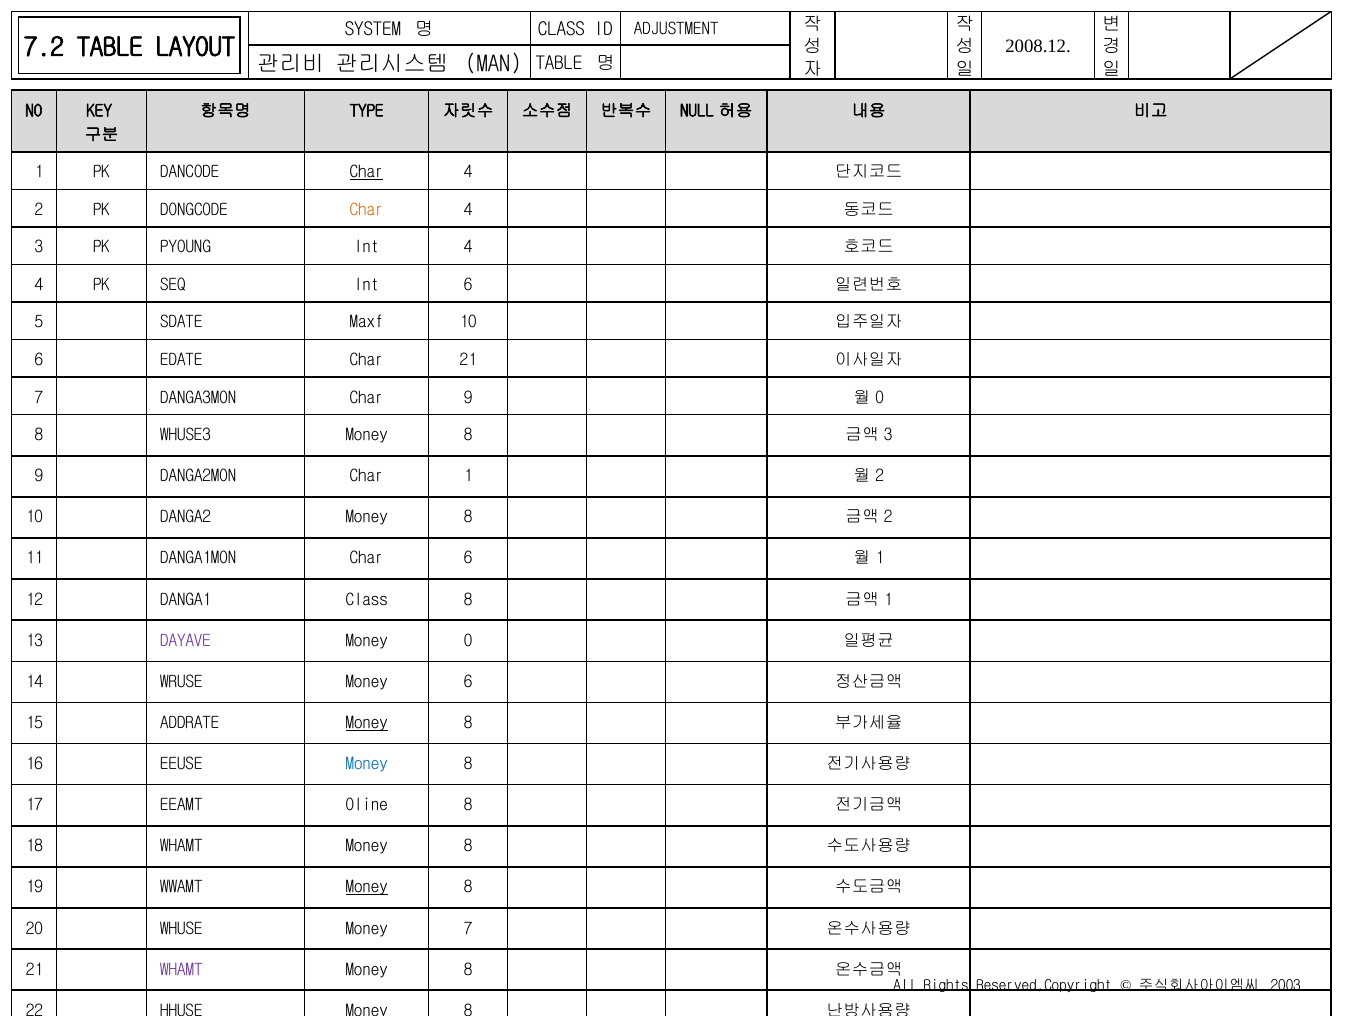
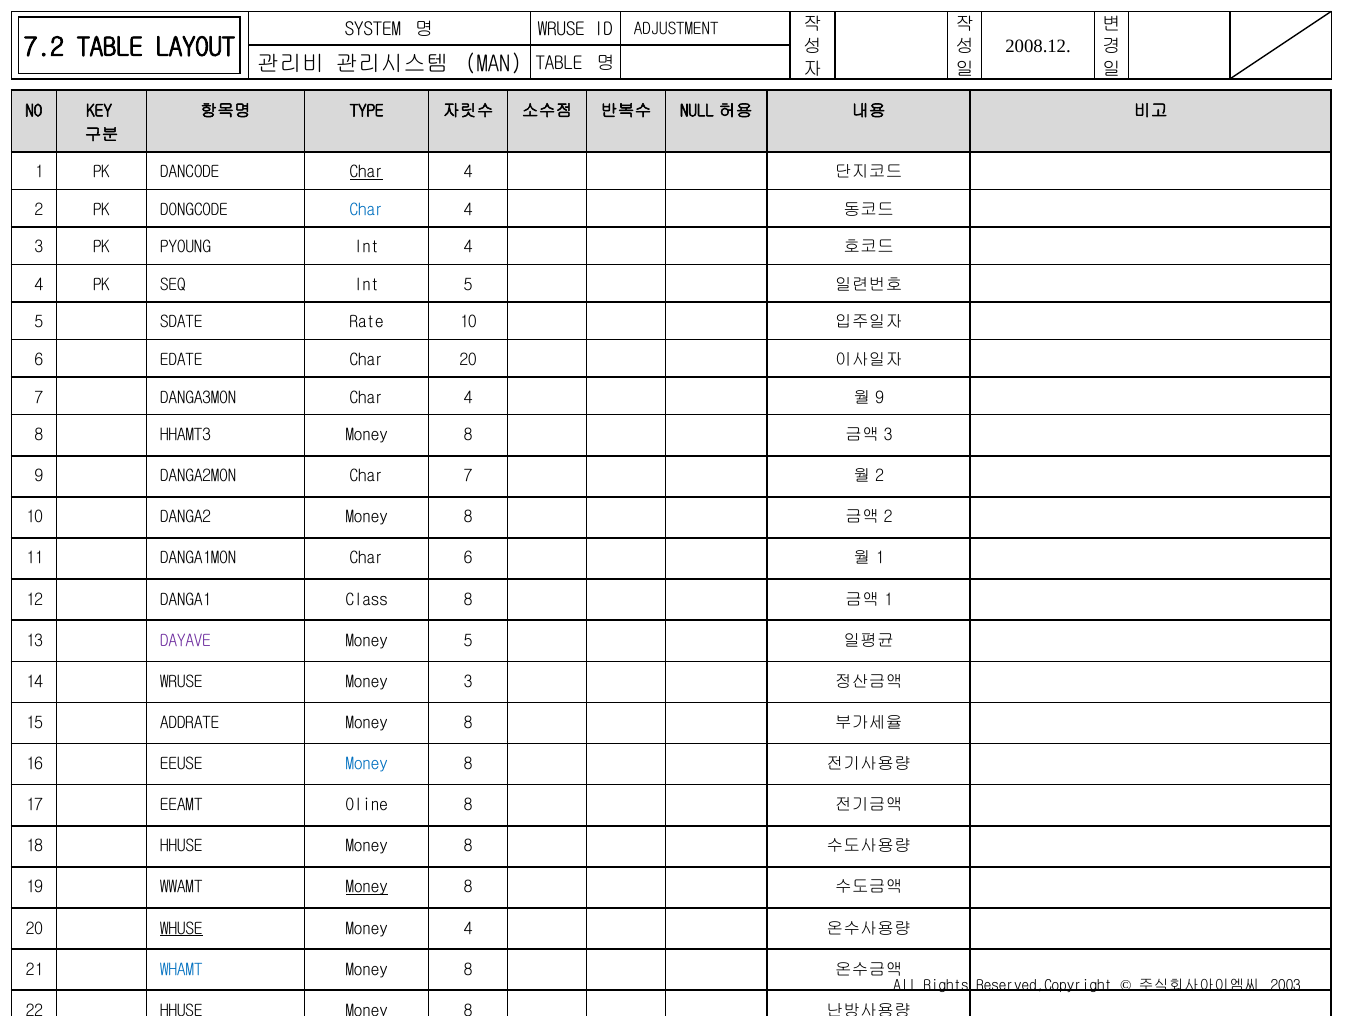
CLASS at (561, 30): CLASS -> WRUSE
Char at (367, 210) colour: orange -> blue
Int 6: 6 -> 5
Maxf: Maxf -> Rate
Char 21: 21 -> 20
DANGA3MON Char 9: 9 -> 4
0 at (880, 397): 0 -> 9
WHUSE3: WHUSE3 -> HHAMT3
Char 1: 1 -> 7
Money 0: 0 -> 5
Money 6: 6 -> 3
Money at (367, 722) underline: present -> none
18 WHAMT: WHAMT -> HHUSE
WHUSE underline: none -> present
Money 7: 7 -> 4
WHAMT at (181, 969) colour: purple -> blue
